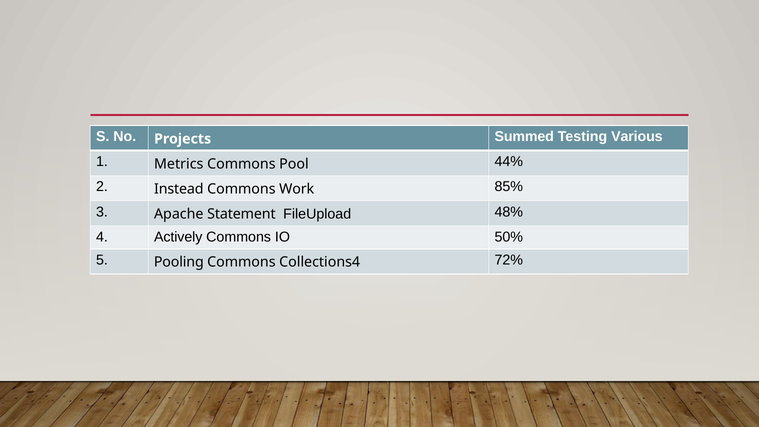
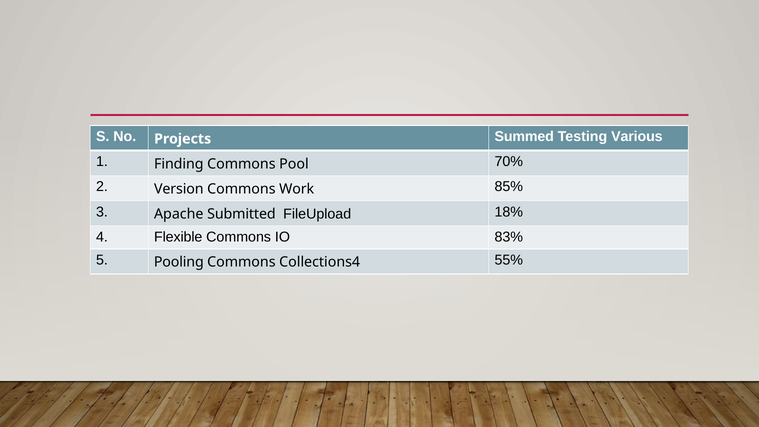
Metrics: Metrics -> Finding
44%: 44% -> 70%
Instead: Instead -> Version
Statement: Statement -> Submitted
48%: 48% -> 18%
Actively: Actively -> Flexible
50%: 50% -> 83%
72%: 72% -> 55%
